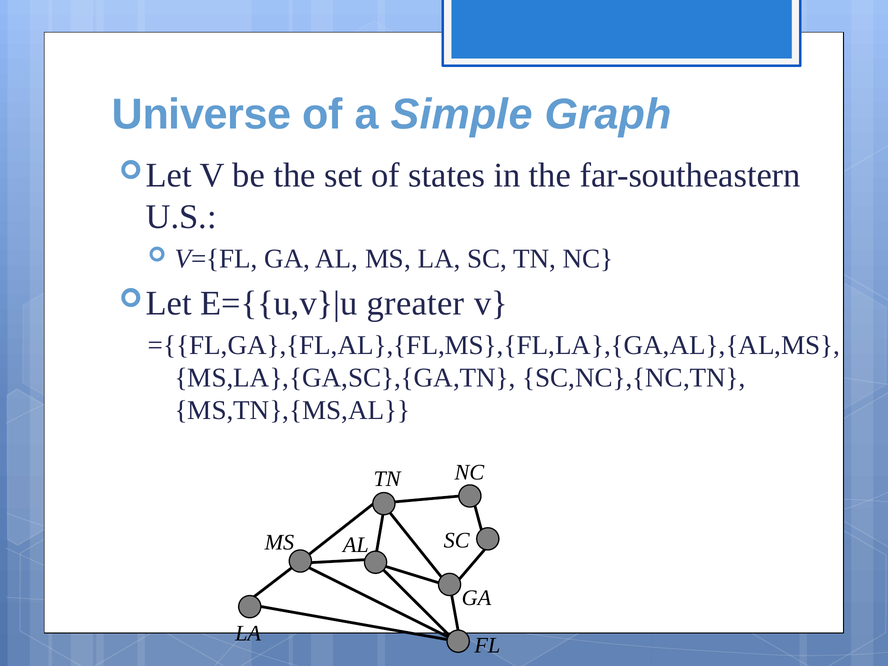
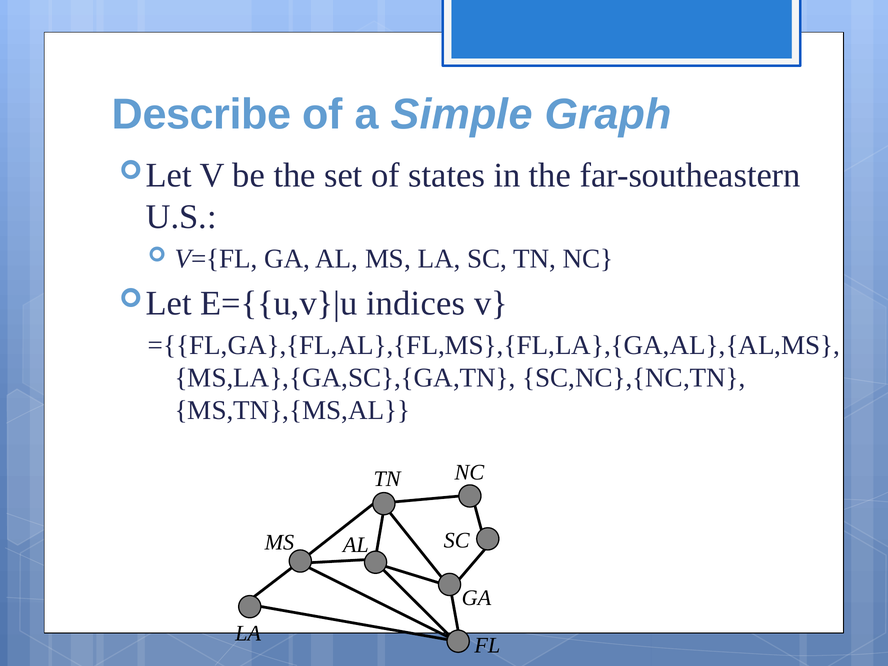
Universe: Universe -> Describe
greater: greater -> indices
